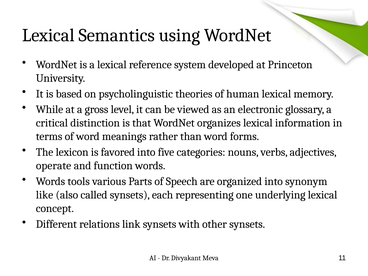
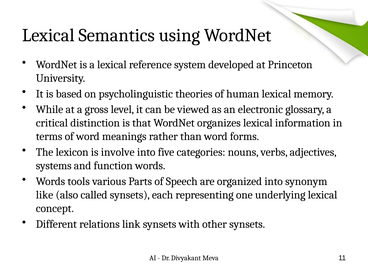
favored: favored -> involve
operate: operate -> systems
